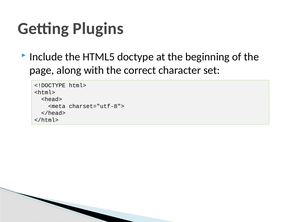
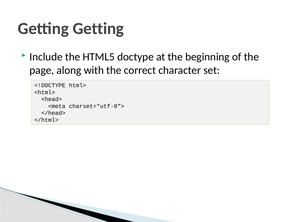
Getting Plugins: Plugins -> Getting
